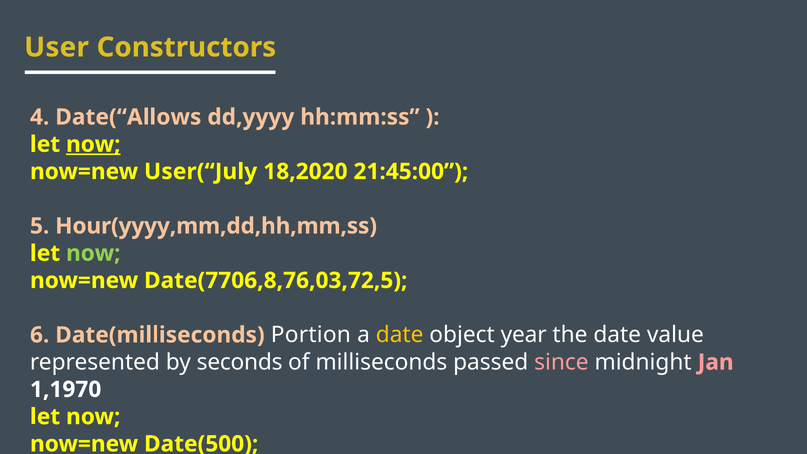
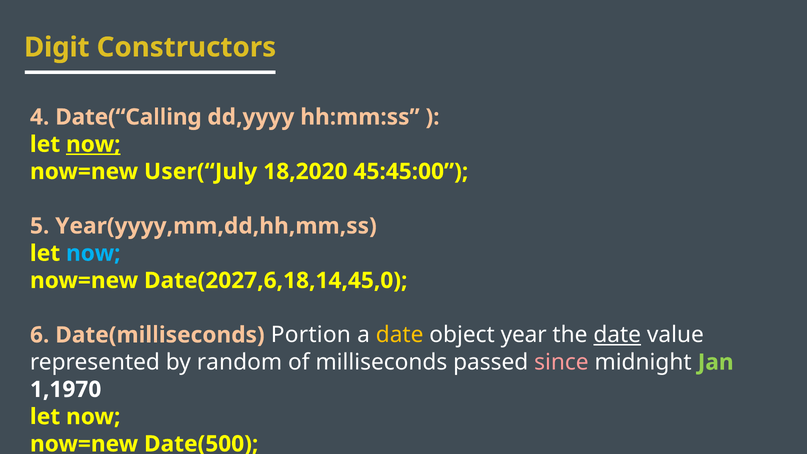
User: User -> Digit
Date(“Allows: Date(“Allows -> Date(“Calling
21:45:00: 21:45:00 -> 45:45:00
Hour(yyyy,mm,dd,hh,mm,ss: Hour(yyyy,mm,dd,hh,mm,ss -> Year(yyyy,mm,dd,hh,mm,ss
now at (93, 253) colour: light green -> light blue
Date(7706,8,76,03,72,5: Date(7706,8,76,03,72,5 -> Date(2027,6,18,14,45,0
date at (617, 335) underline: none -> present
seconds: seconds -> random
Jan colour: pink -> light green
